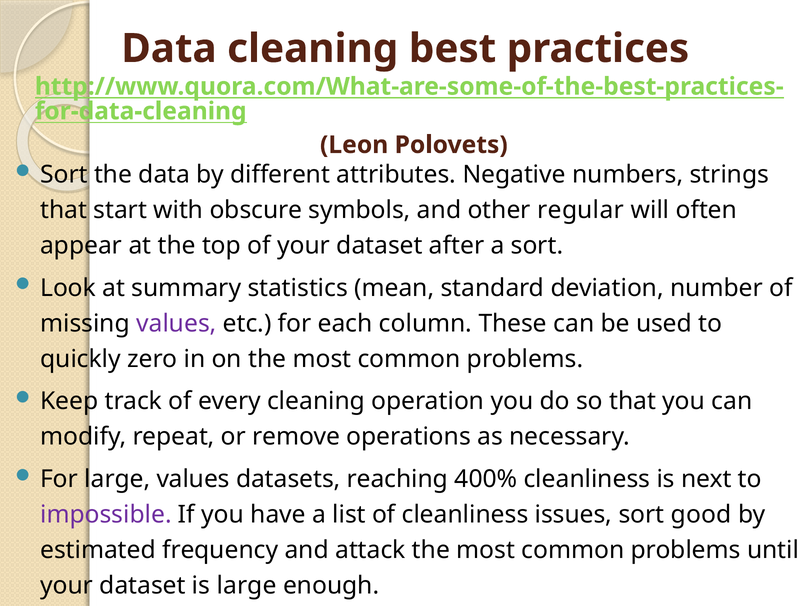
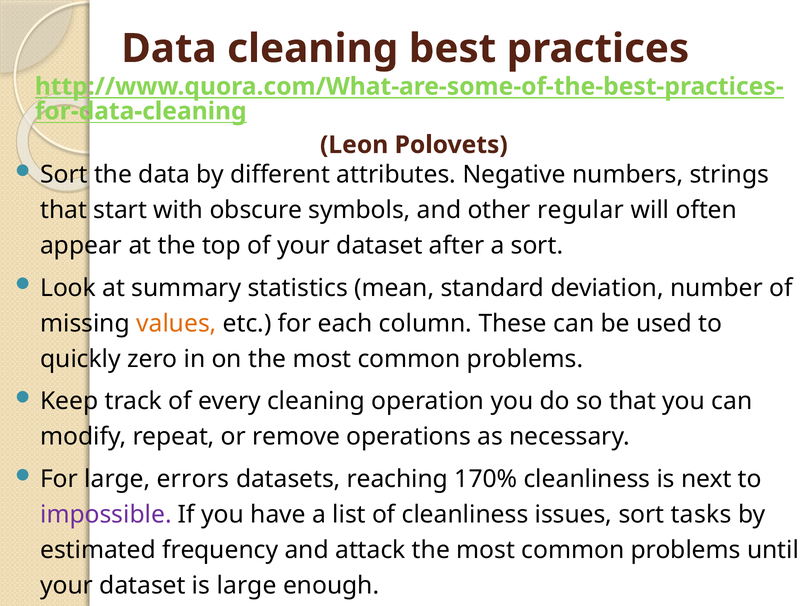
values at (176, 323) colour: purple -> orange
large values: values -> errors
400%: 400% -> 170%
good: good -> tasks
